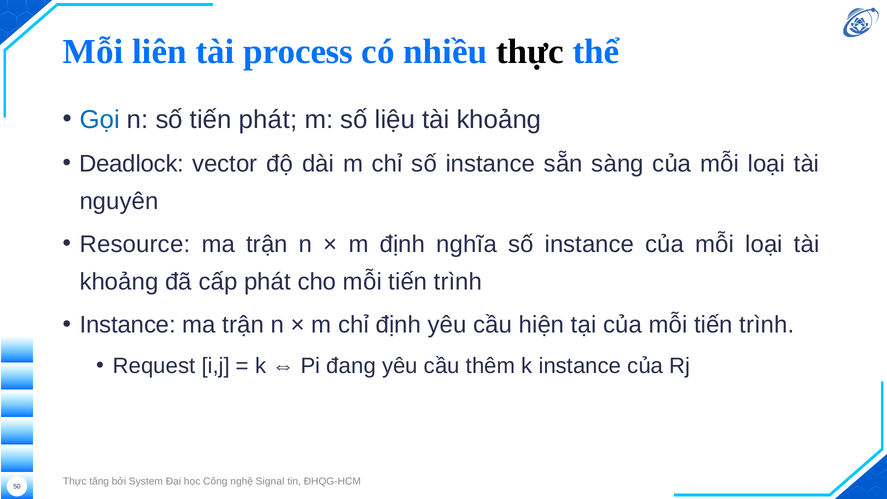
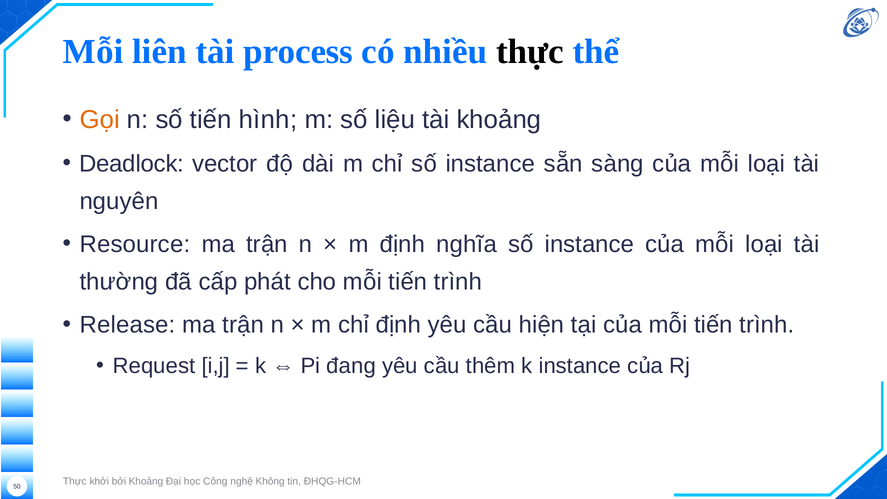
Gọi colour: blue -> orange
tiến phát: phát -> hình
khoảng at (119, 282): khoảng -> thường
Instance at (128, 325): Instance -> Release
tăng: tăng -> khởi
bởi System: System -> Khoảng
Signal: Signal -> Không
